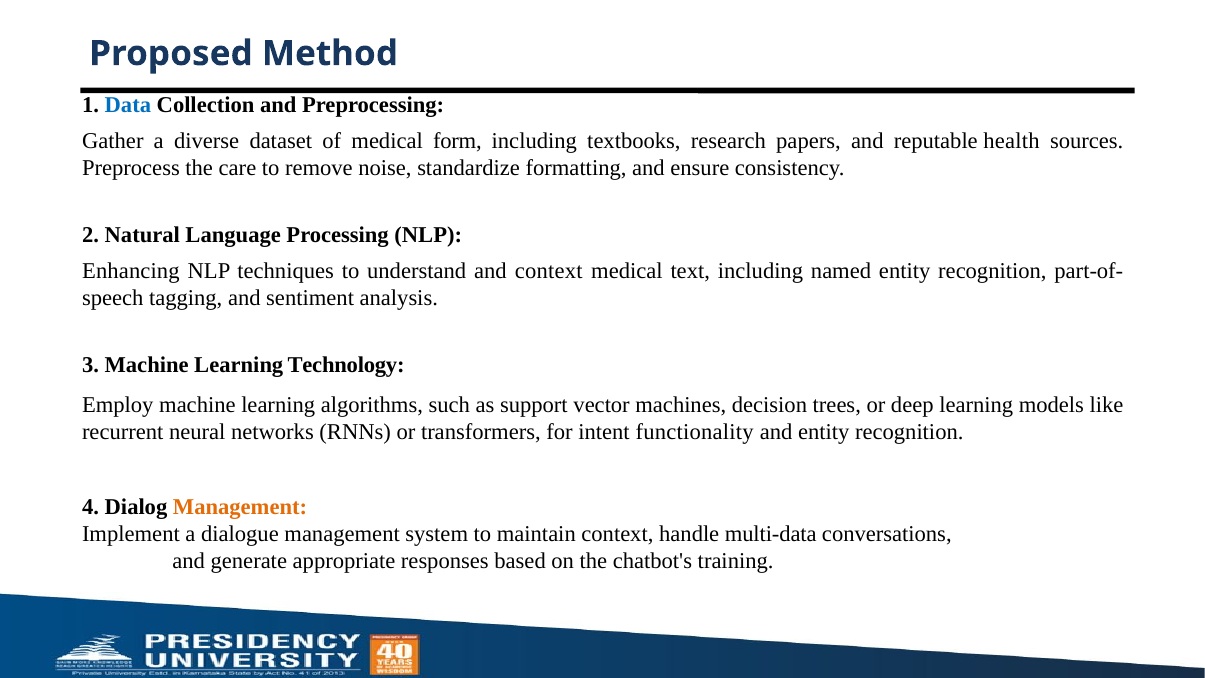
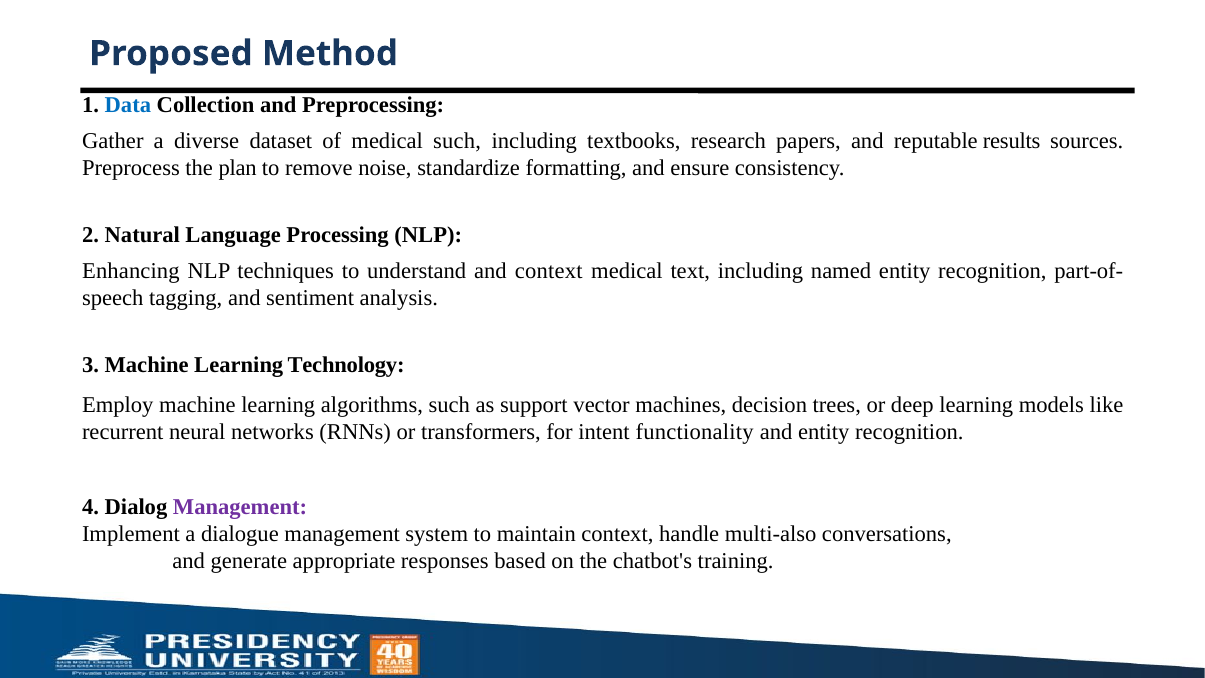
medical form: form -> such
health: health -> results
care: care -> plan
Management at (240, 507) colour: orange -> purple
multi-data: multi-data -> multi-also
